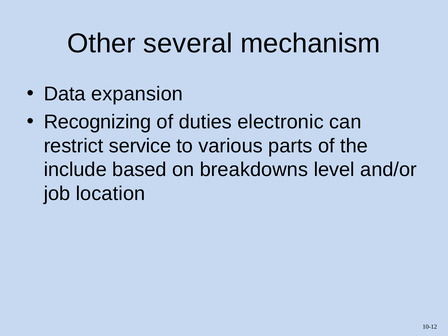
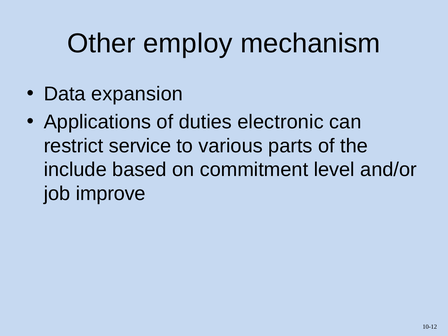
several: several -> employ
Recognizing: Recognizing -> Applications
breakdowns: breakdowns -> commitment
location: location -> improve
